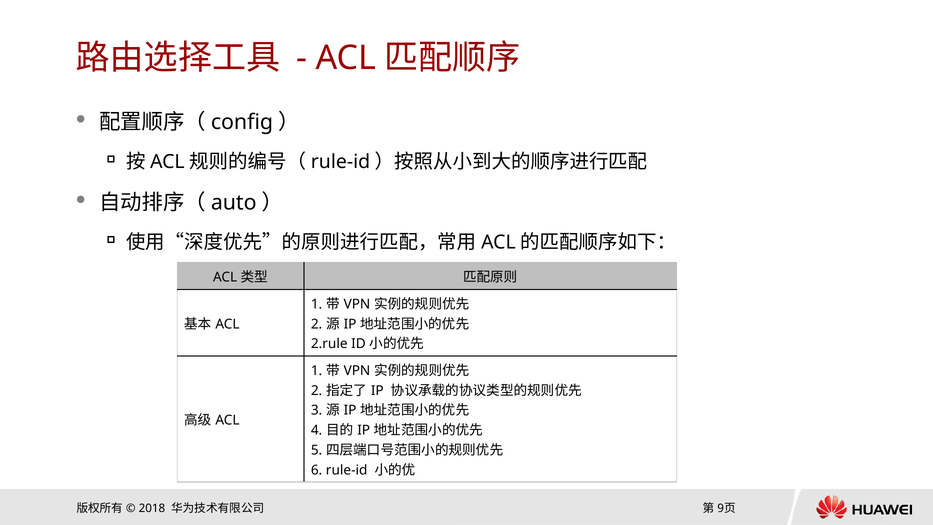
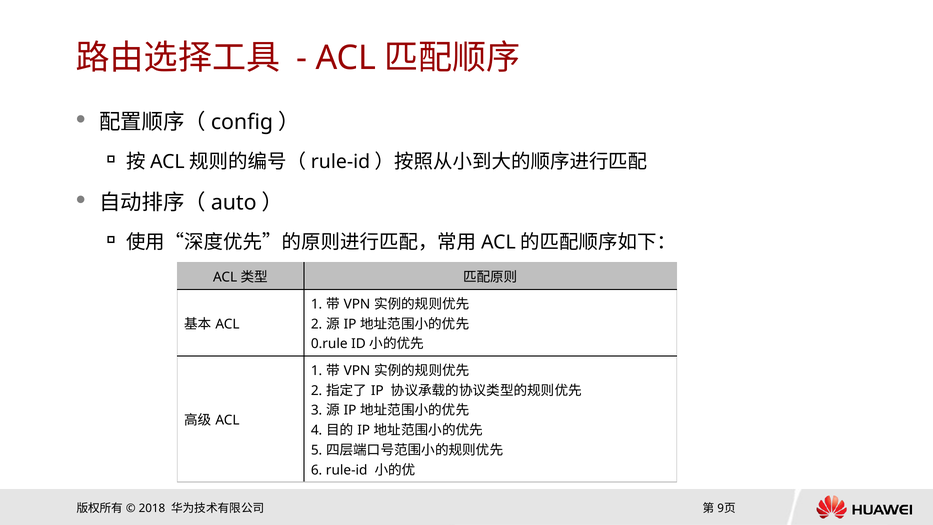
2.rule: 2.rule -> 0.rule
